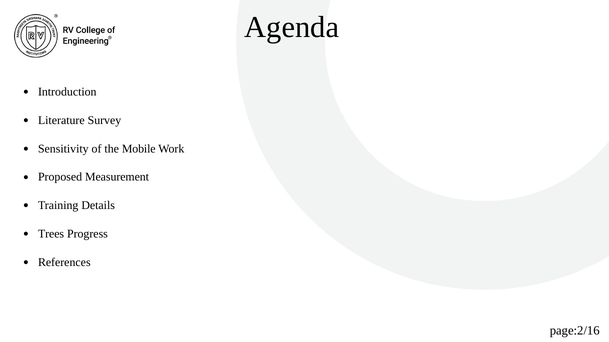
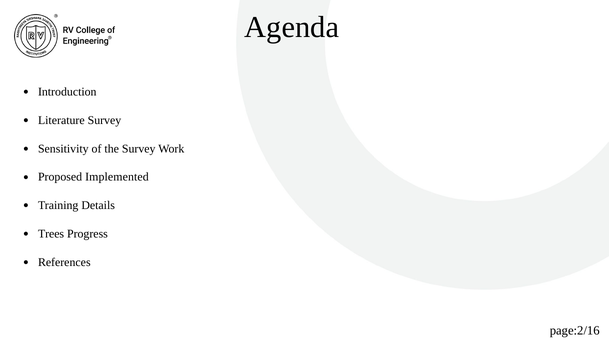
the Mobile: Mobile -> Survey
Measurement: Measurement -> Implemented
